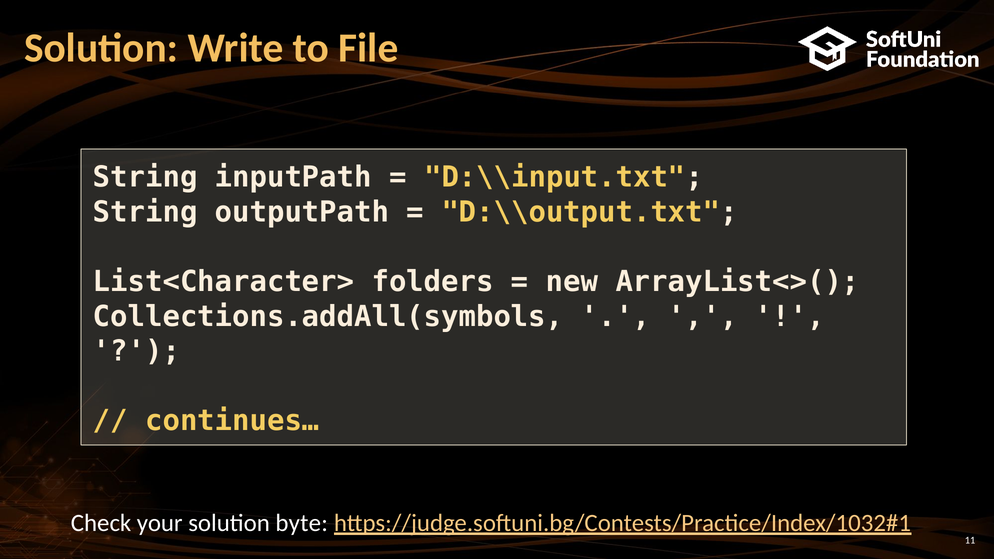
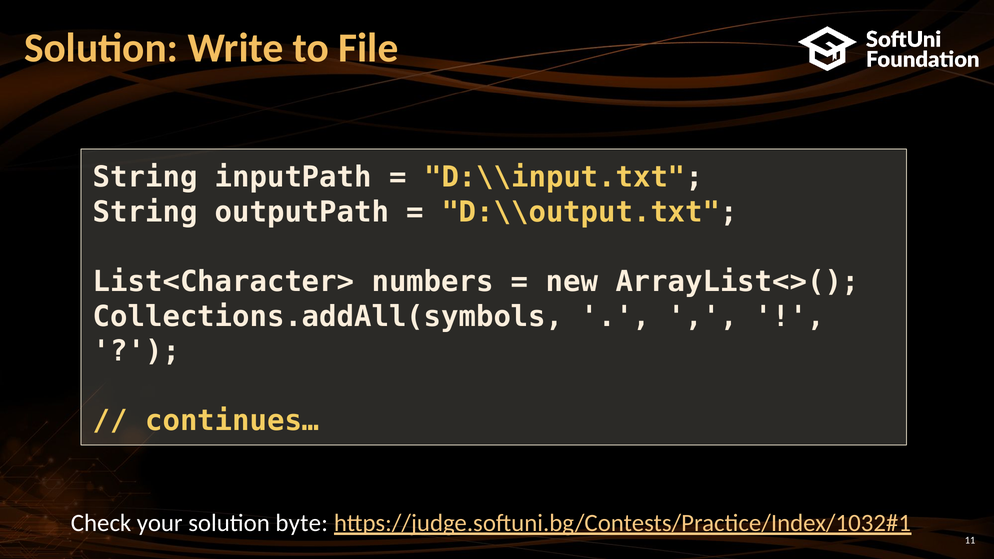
folders: folders -> numbers
